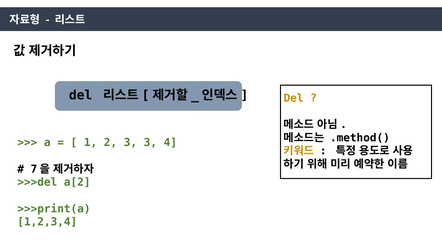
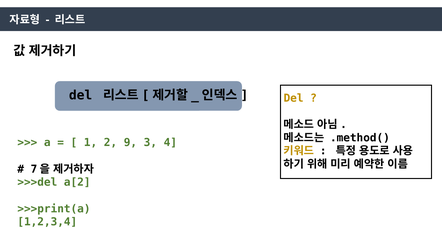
2 3: 3 -> 9
